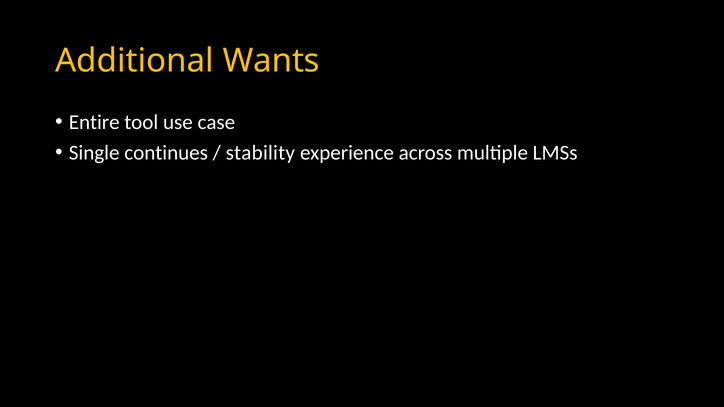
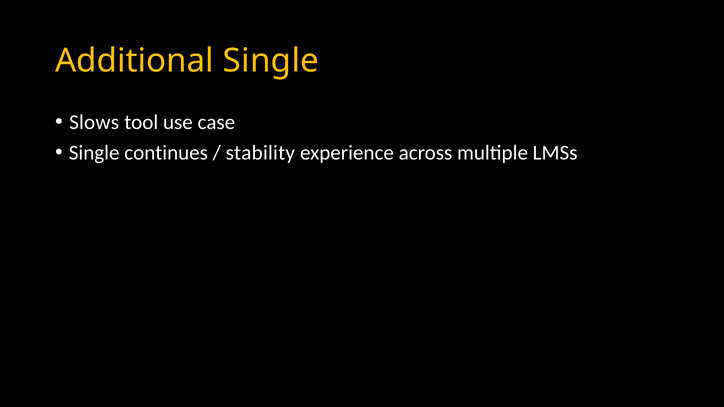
Additional Wants: Wants -> Single
Entire: Entire -> Slows
